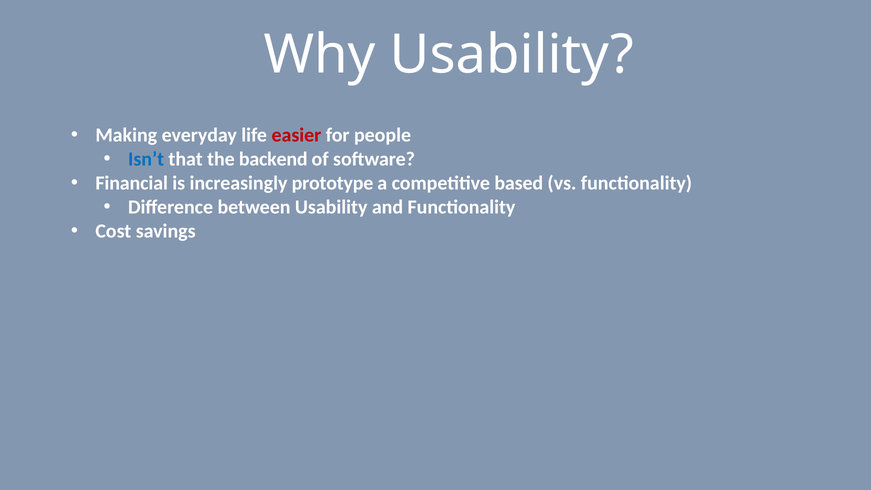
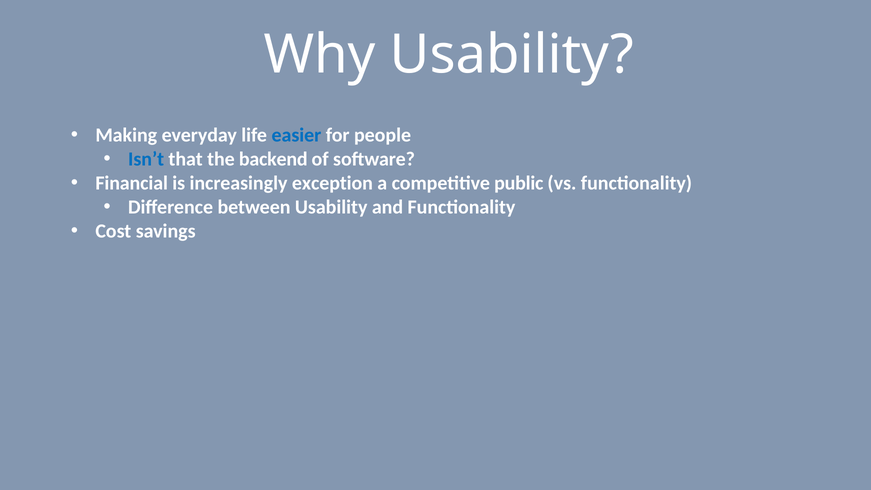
easier colour: red -> blue
prototype: prototype -> exception
based: based -> public
